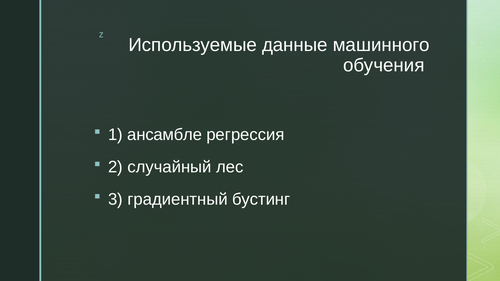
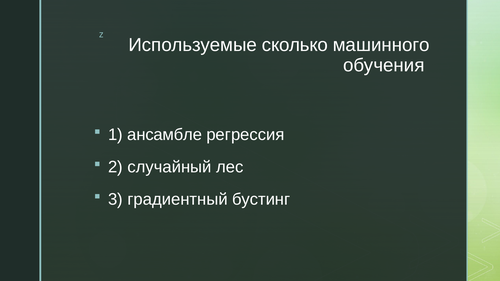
данные: данные -> сколько
